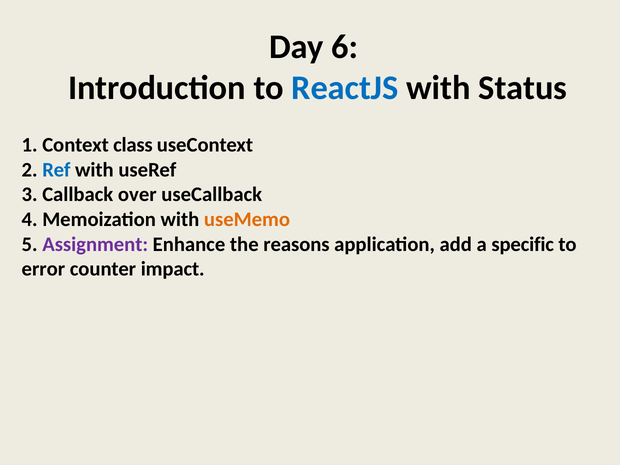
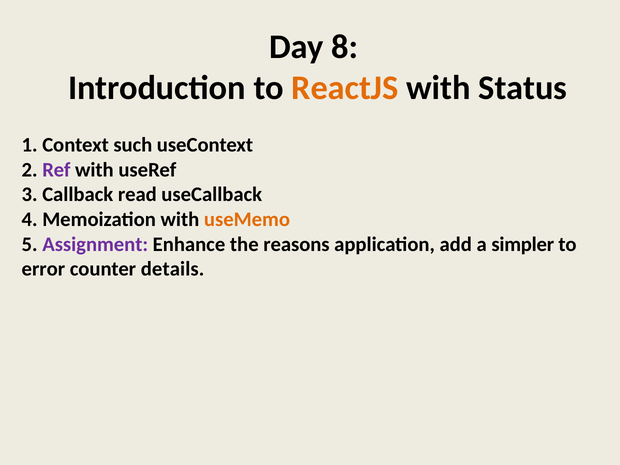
6: 6 -> 8
ReactJS colour: blue -> orange
class: class -> such
Ref colour: blue -> purple
over: over -> read
specific: specific -> simpler
impact: impact -> details
